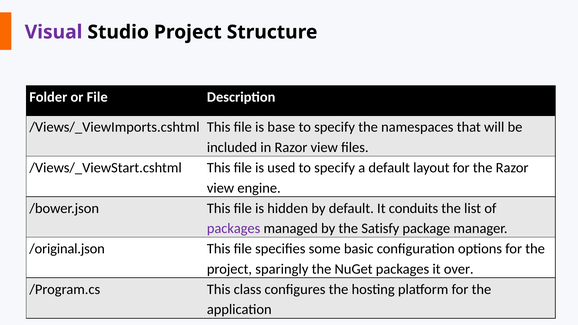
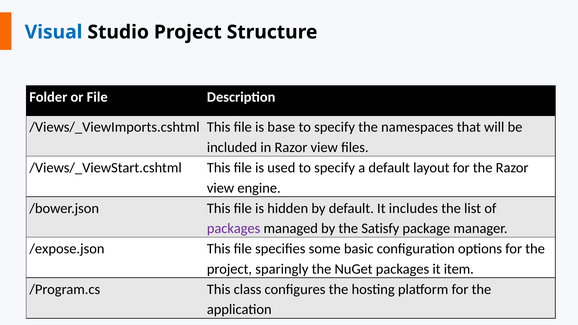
Visual colour: purple -> blue
conduits: conduits -> includes
/original.json: /original.json -> /expose.json
over: over -> item
